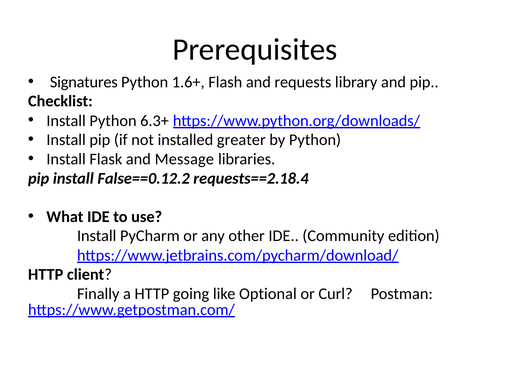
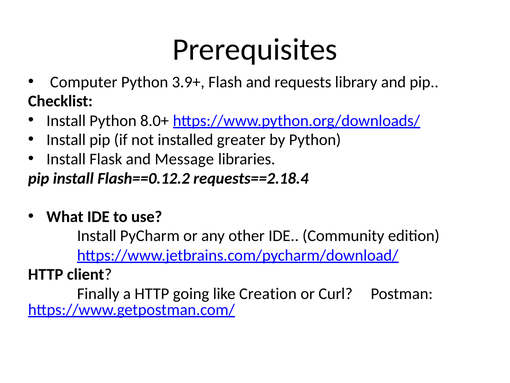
Signatures: Signatures -> Computer
1.6+: 1.6+ -> 3.9+
6.3+: 6.3+ -> 8.0+
False==0.12.2: False==0.12.2 -> Flash==0.12.2
Optional: Optional -> Creation
